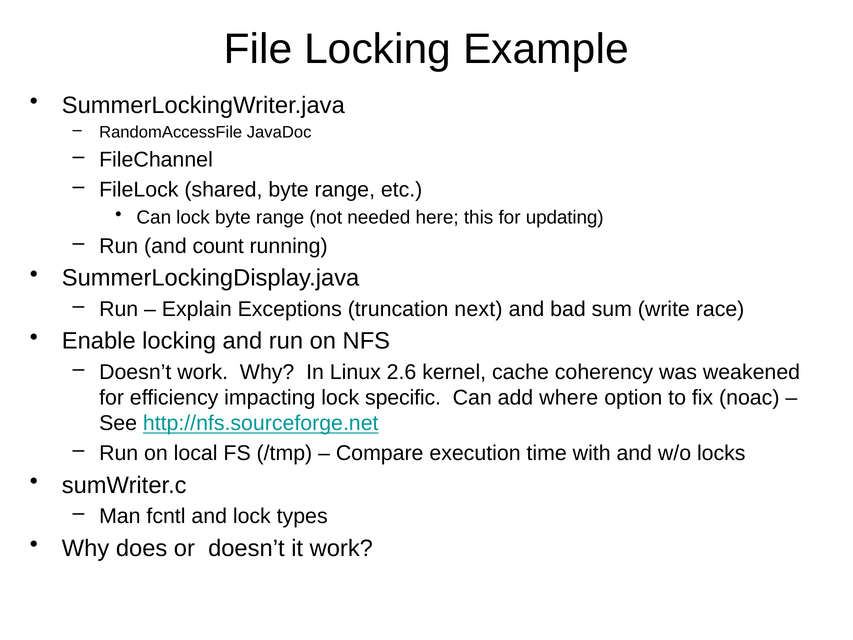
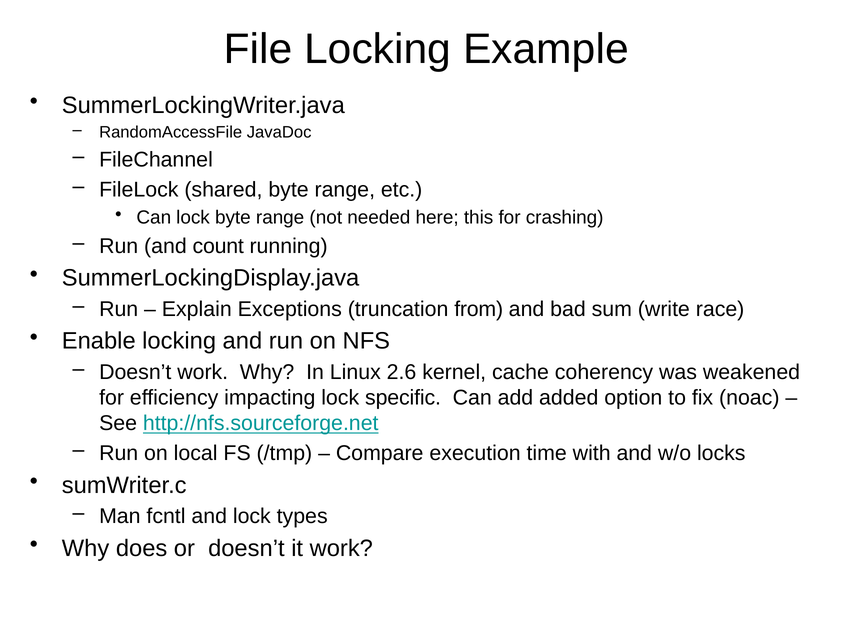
updating: updating -> crashing
next: next -> from
where: where -> added
